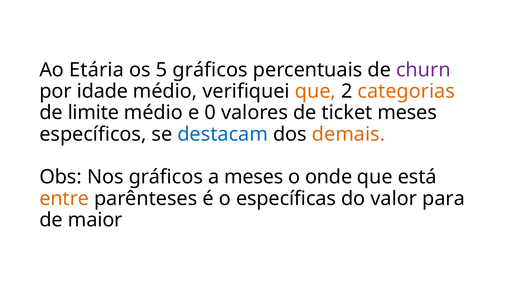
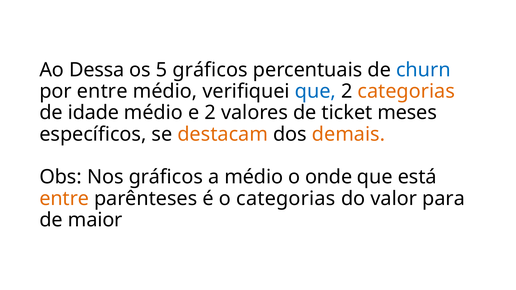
Etária: Etária -> Dessa
churn colour: purple -> blue
por idade: idade -> entre
que at (315, 91) colour: orange -> blue
limite: limite -> idade
e 0: 0 -> 2
destacam colour: blue -> orange
a meses: meses -> médio
o específicas: específicas -> categorias
